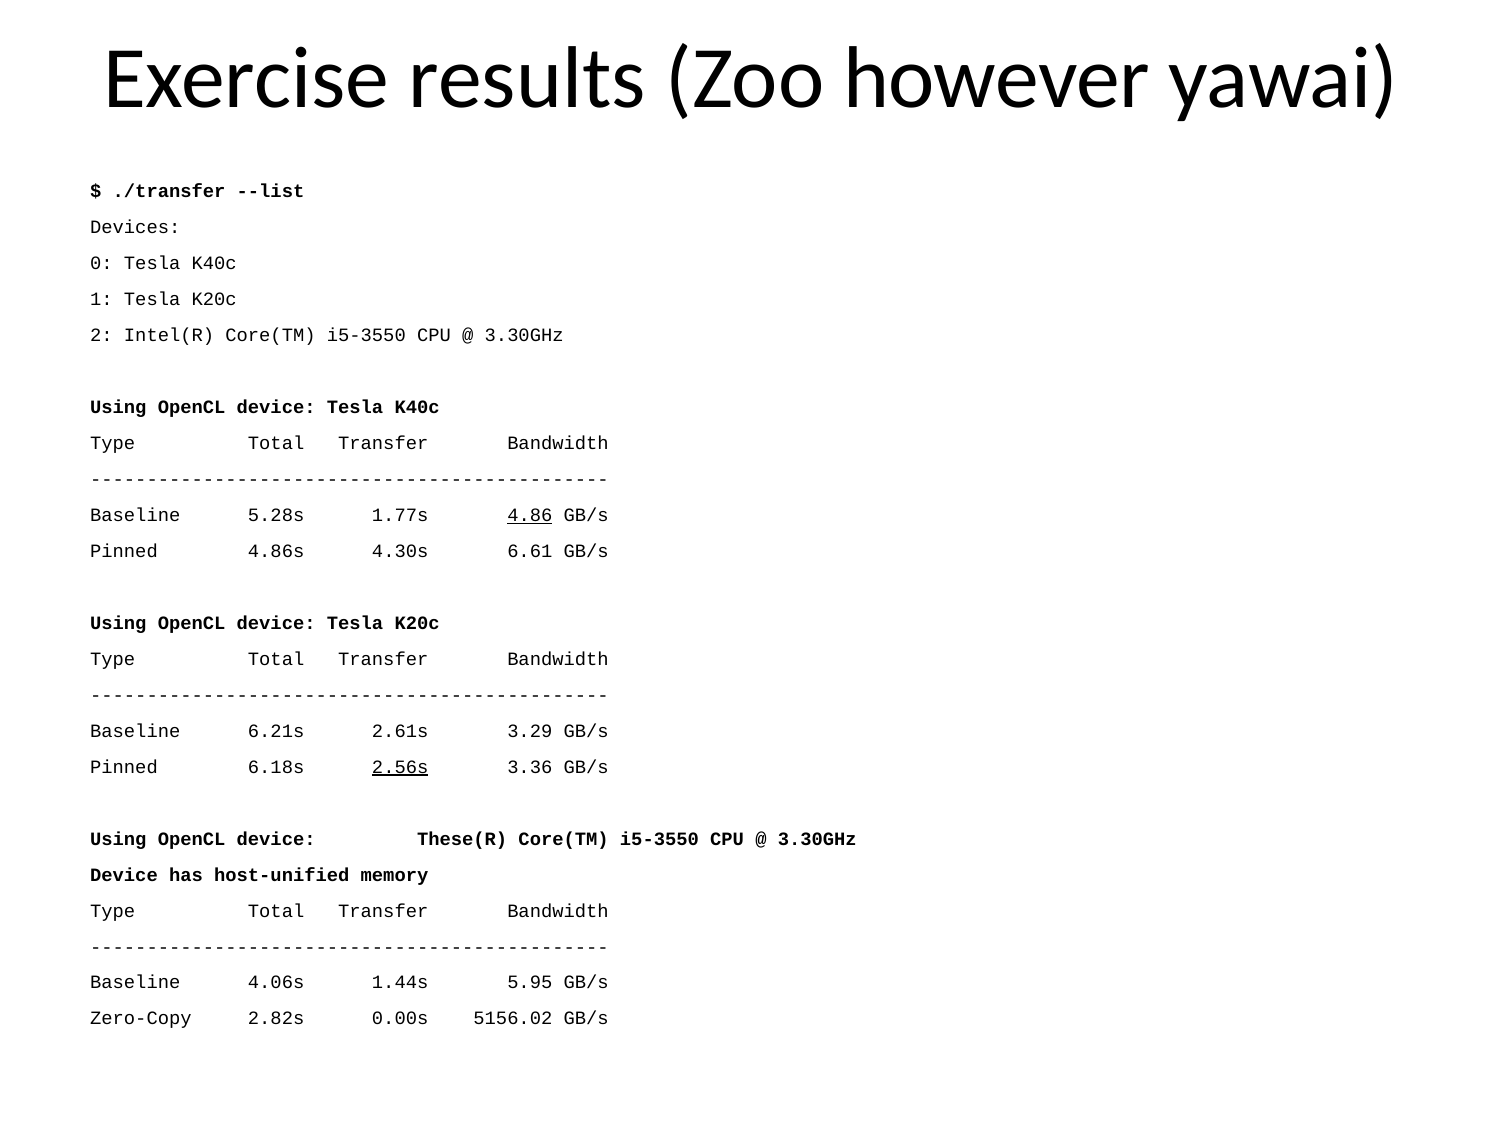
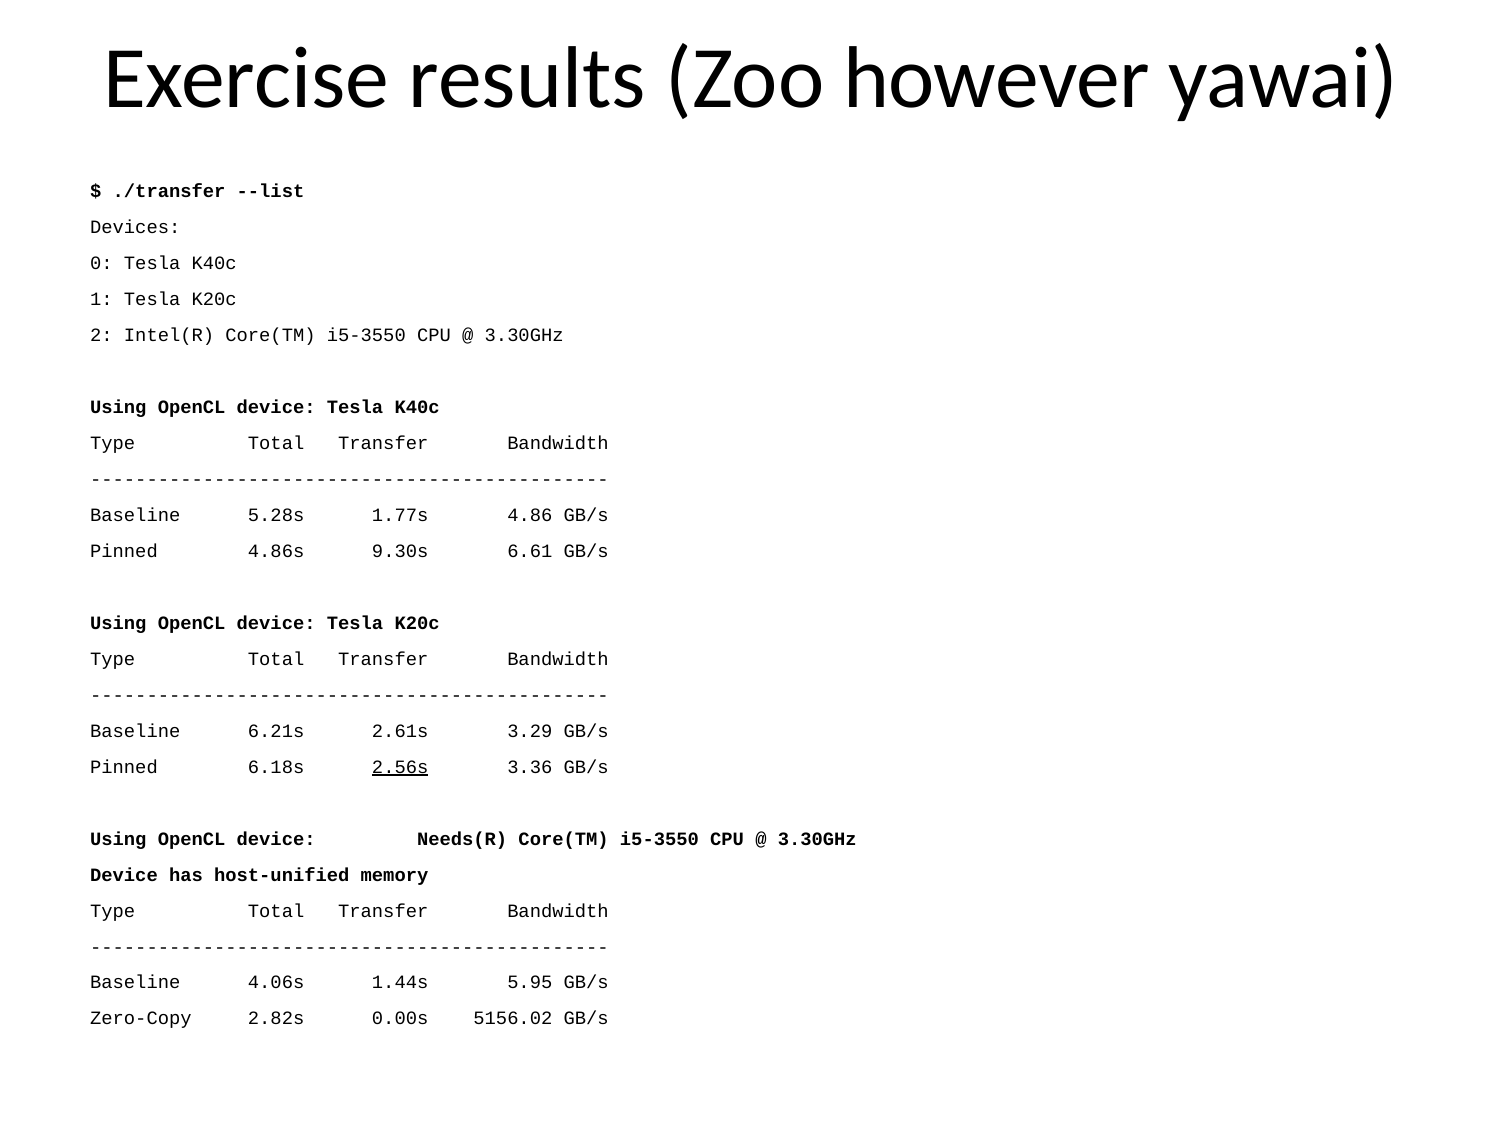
4.86 underline: present -> none
4.30s: 4.30s -> 9.30s
These(R: These(R -> Needs(R
